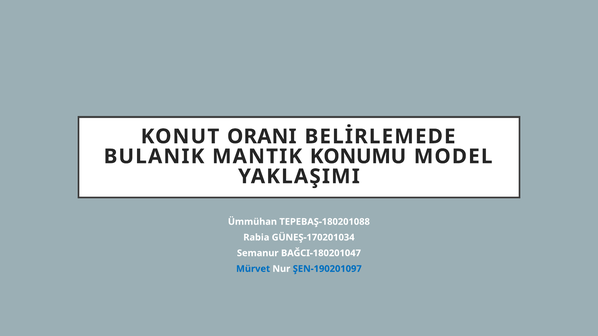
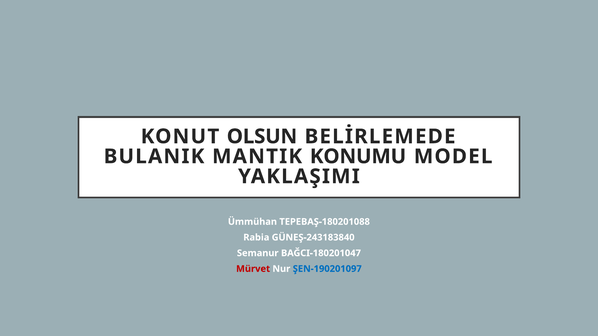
ORANI: ORANI -> OLSUN
GÜNEŞ-170201034: GÜNEŞ-170201034 -> GÜNEŞ-243183840
Mürvet colour: blue -> red
